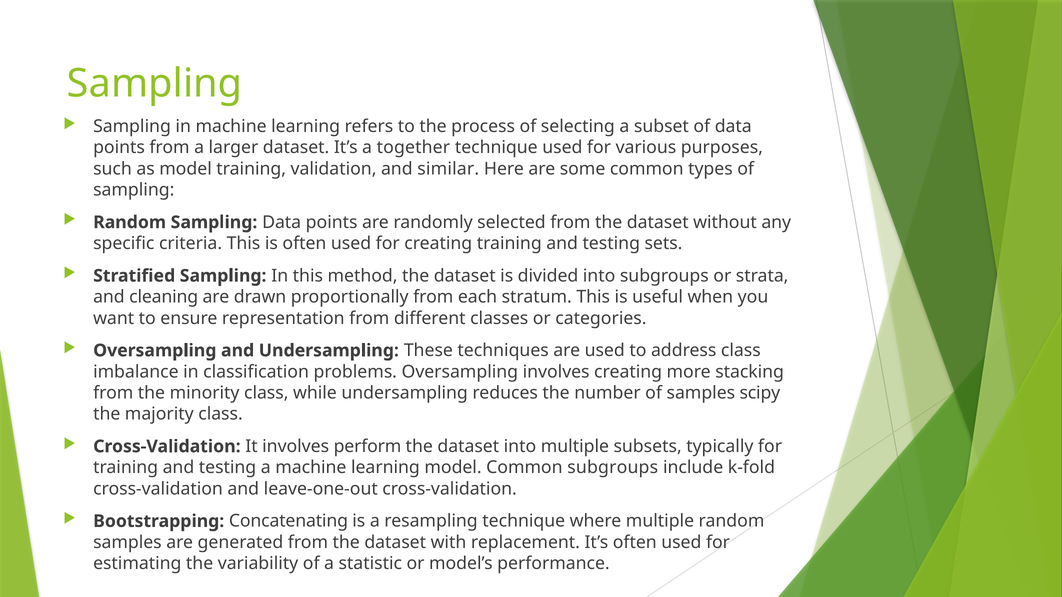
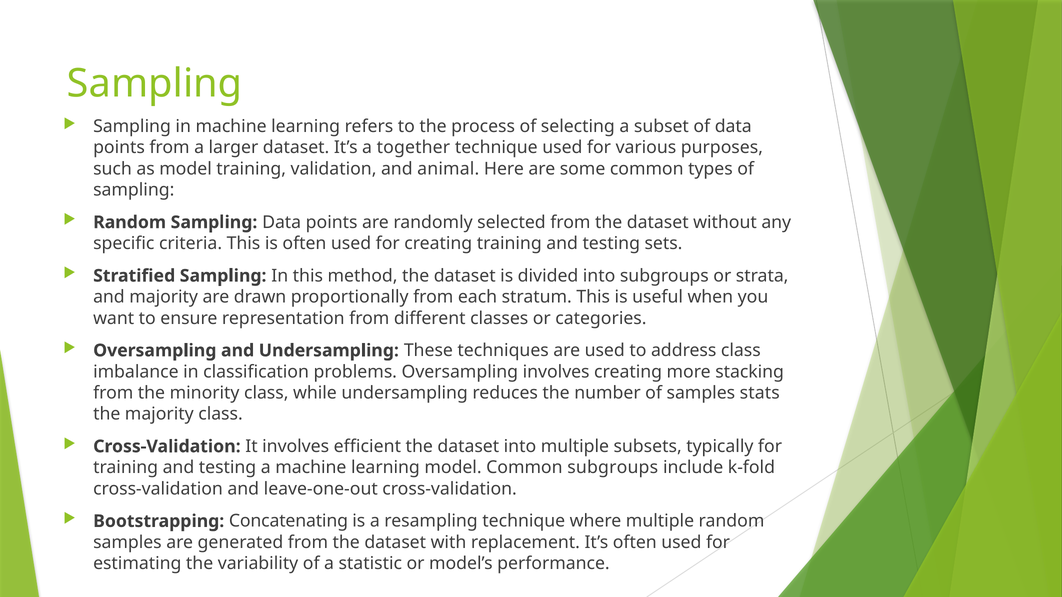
similar: similar -> animal
and cleaning: cleaning -> majority
scipy: scipy -> stats
perform: perform -> efficient
